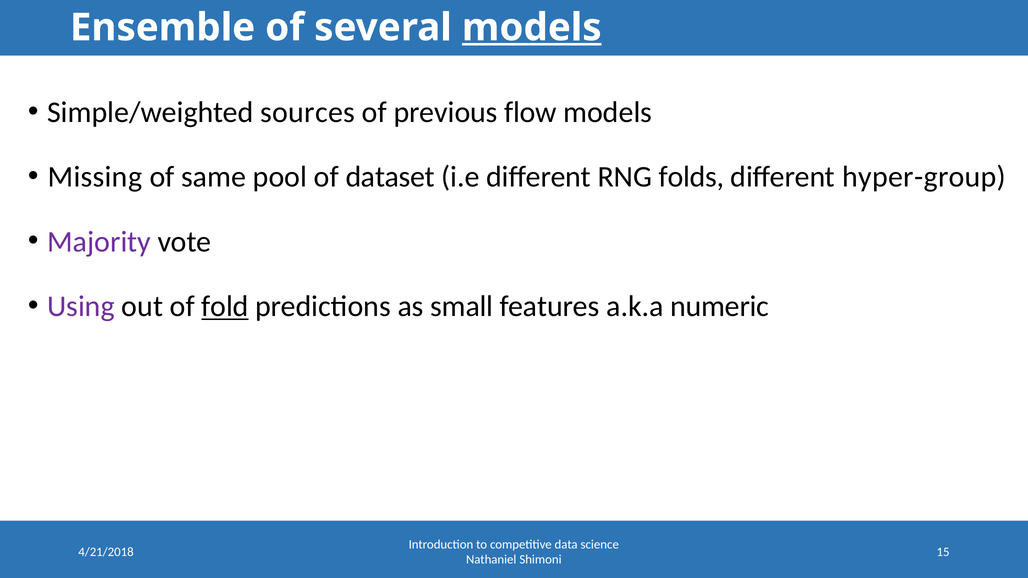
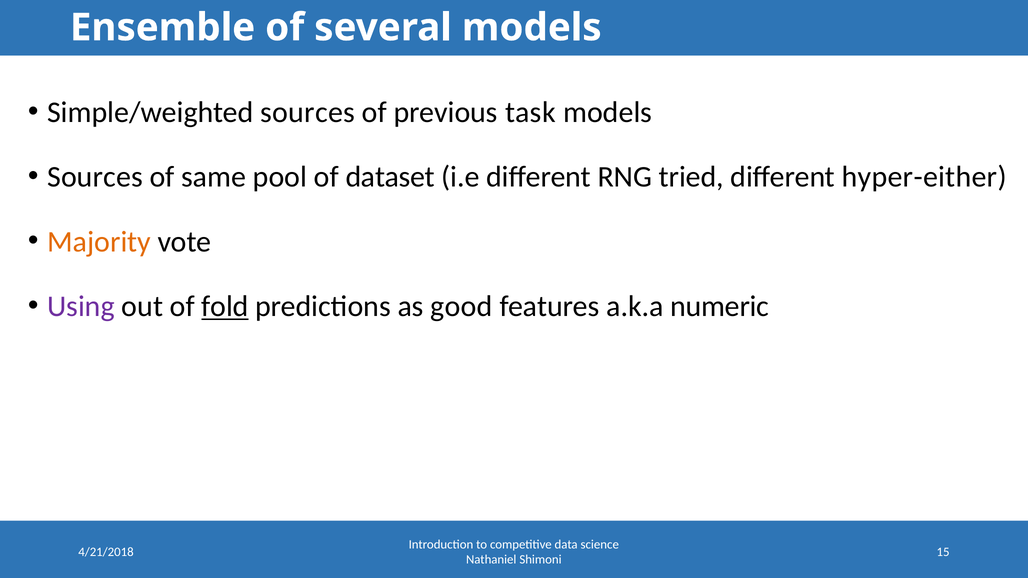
models at (532, 28) underline: present -> none
flow: flow -> task
Missing at (95, 177): Missing -> Sources
folds: folds -> tried
hyper-group: hyper-group -> hyper-either
Majority colour: purple -> orange
small: small -> good
